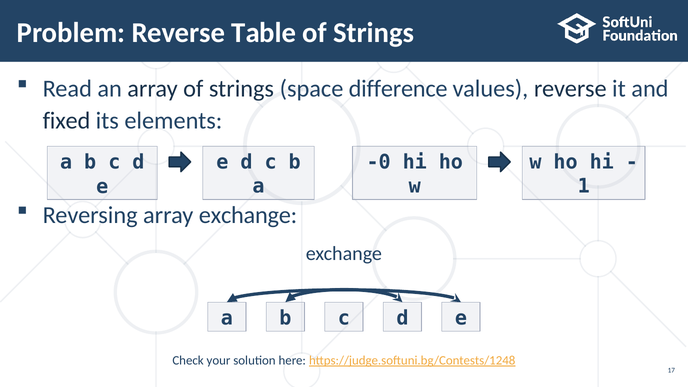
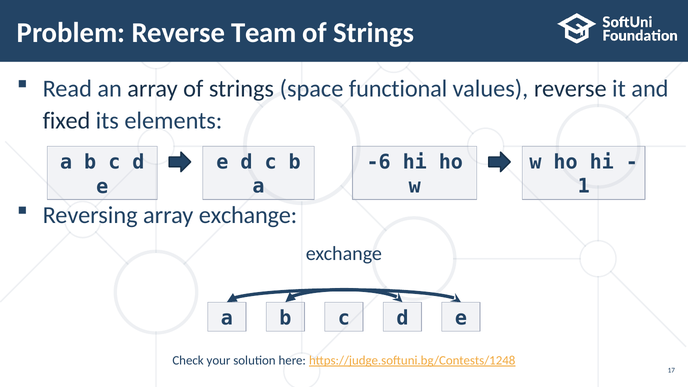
Table: Table -> Team
difference: difference -> functional
-0: -0 -> -6
